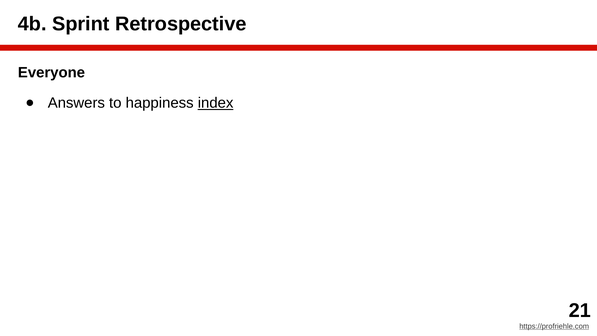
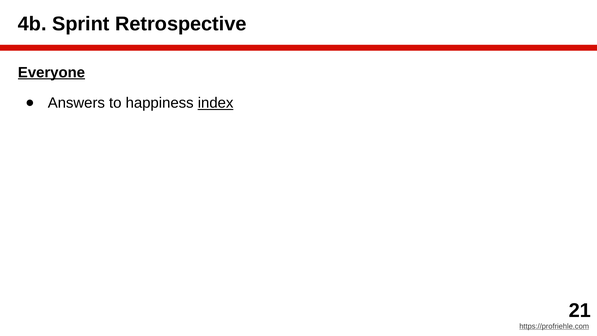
Everyone underline: none -> present
